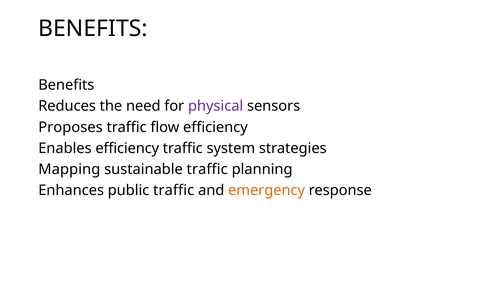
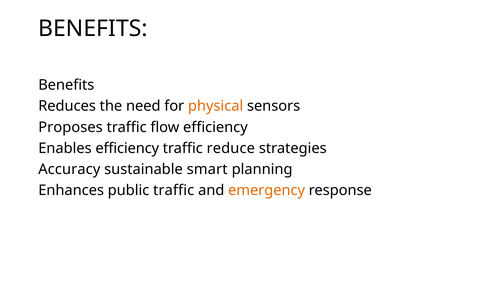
physical colour: purple -> orange
system: system -> reduce
Mapping: Mapping -> Accuracy
sustainable traffic: traffic -> smart
